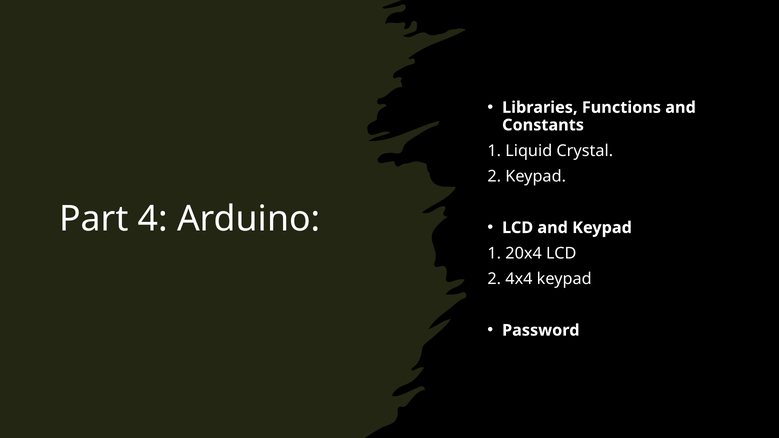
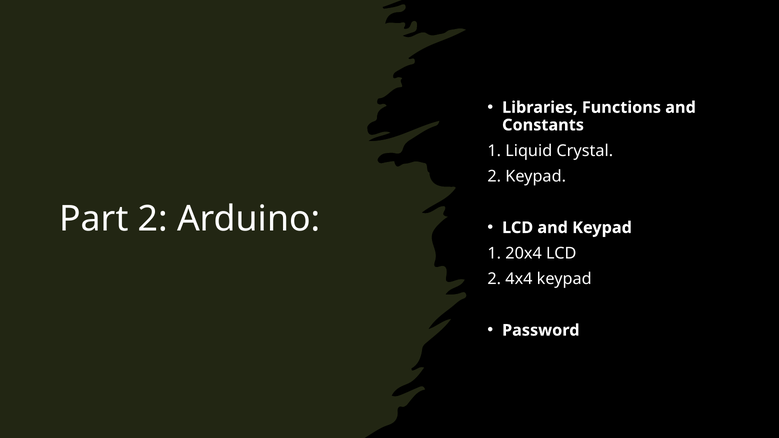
Part 4: 4 -> 2
